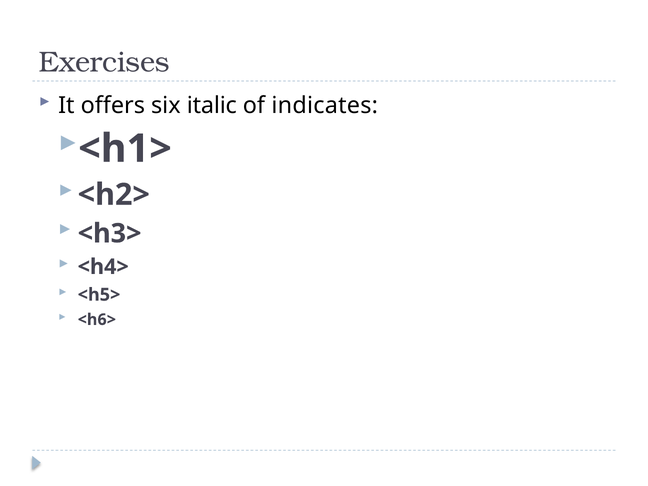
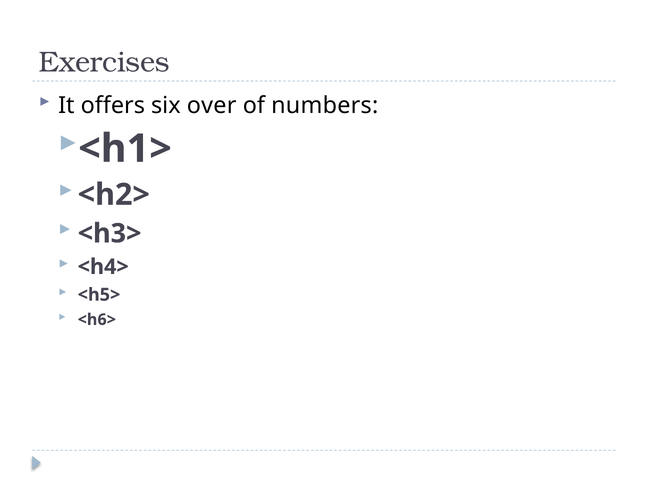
italic: italic -> over
indicates: indicates -> numbers
